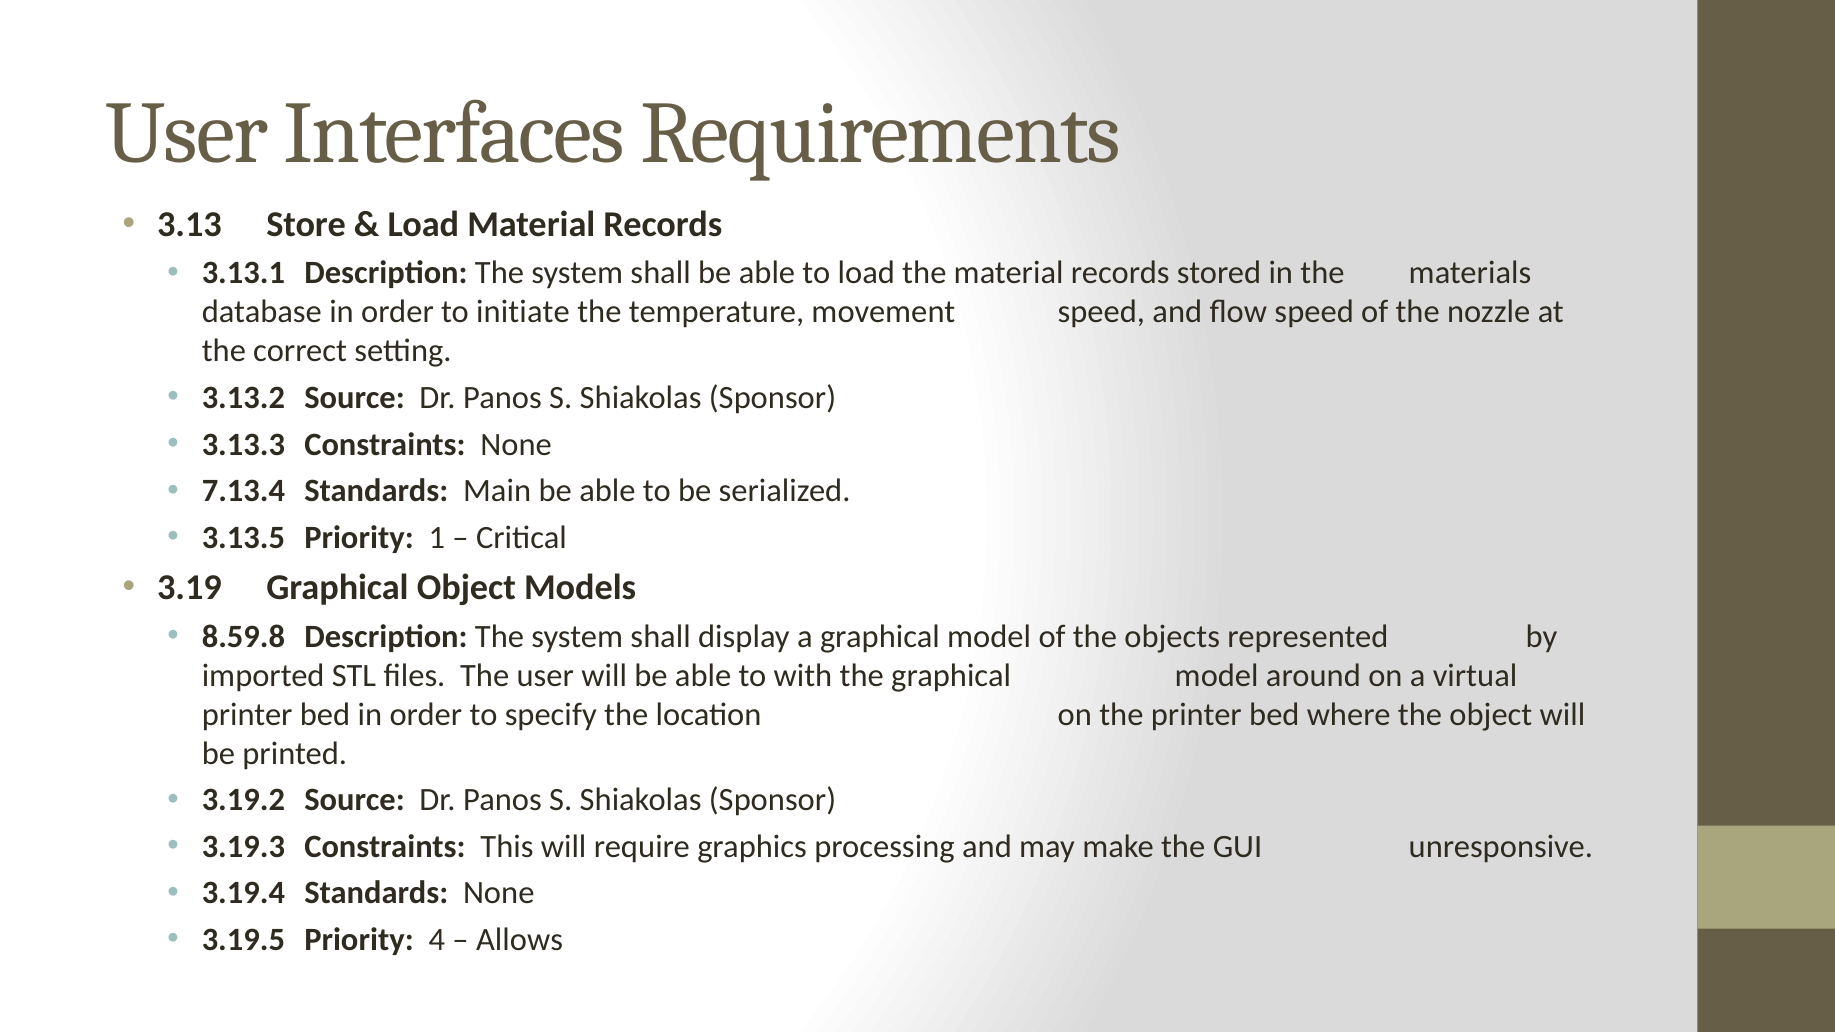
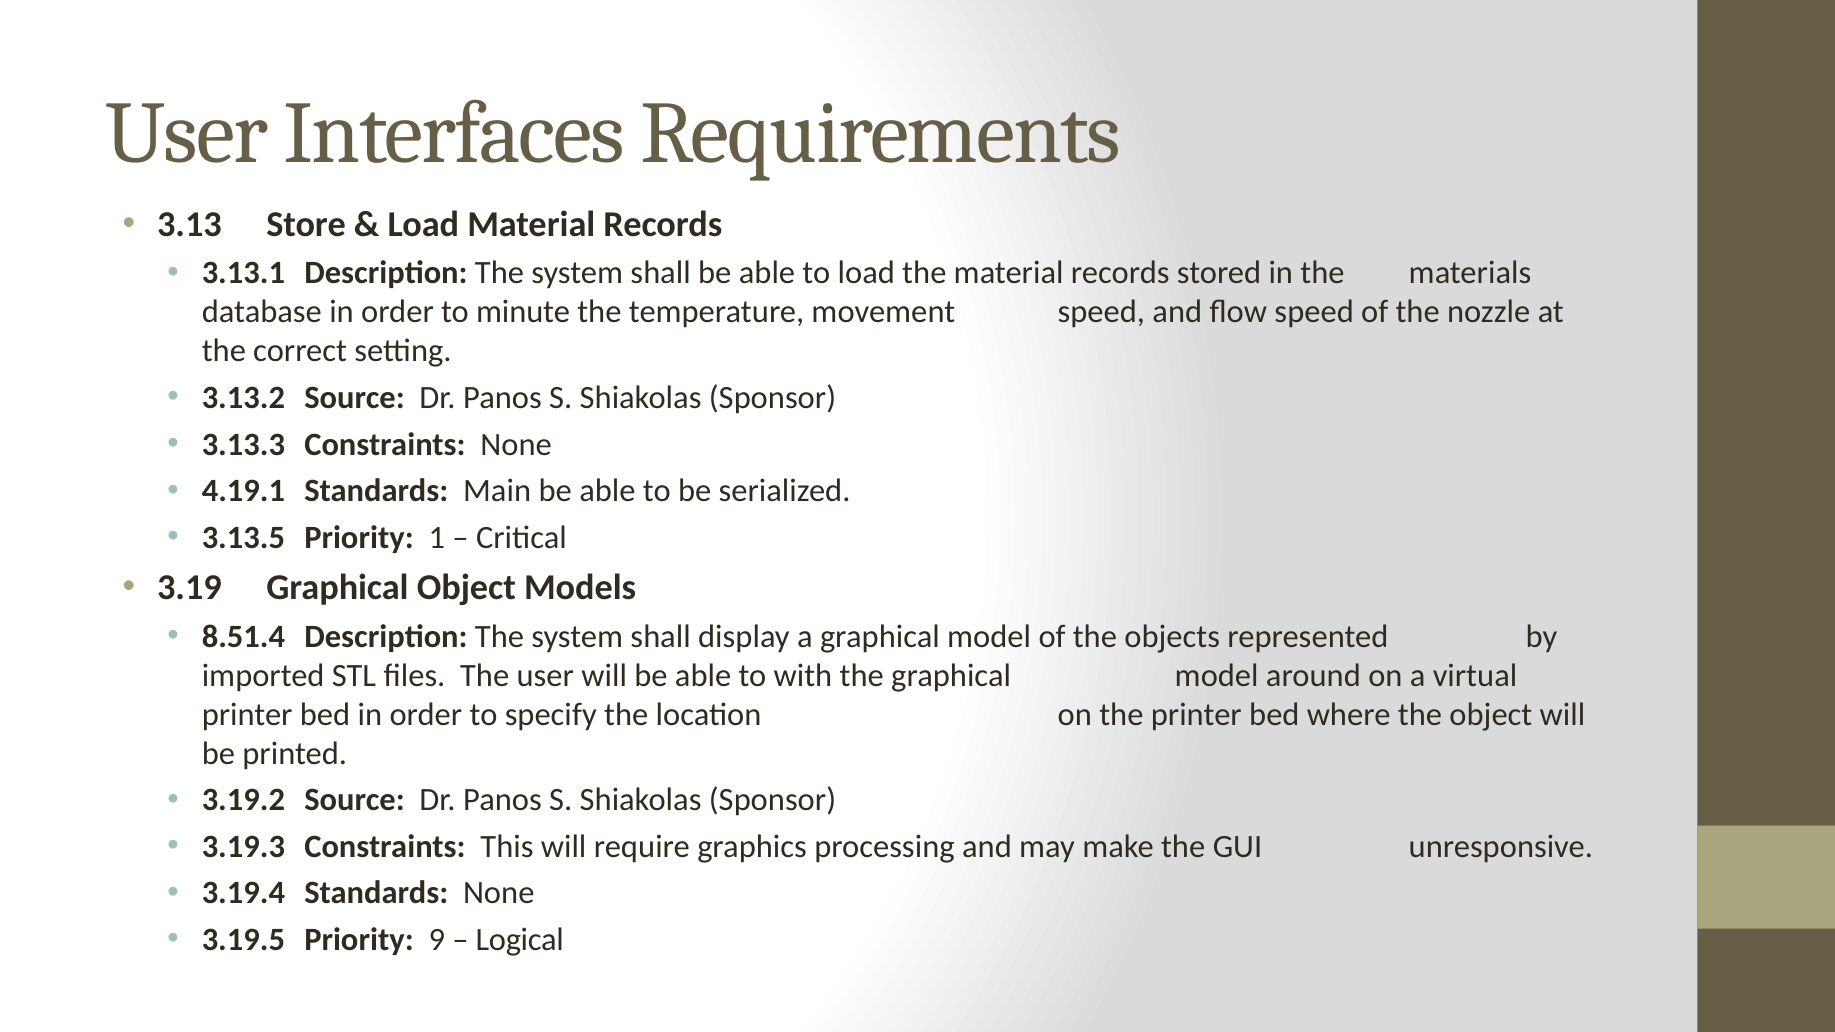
initiate: initiate -> minute
7.13.4: 7.13.4 -> 4.19.1
8.59.8: 8.59.8 -> 8.51.4
4: 4 -> 9
Allows: Allows -> Logical
